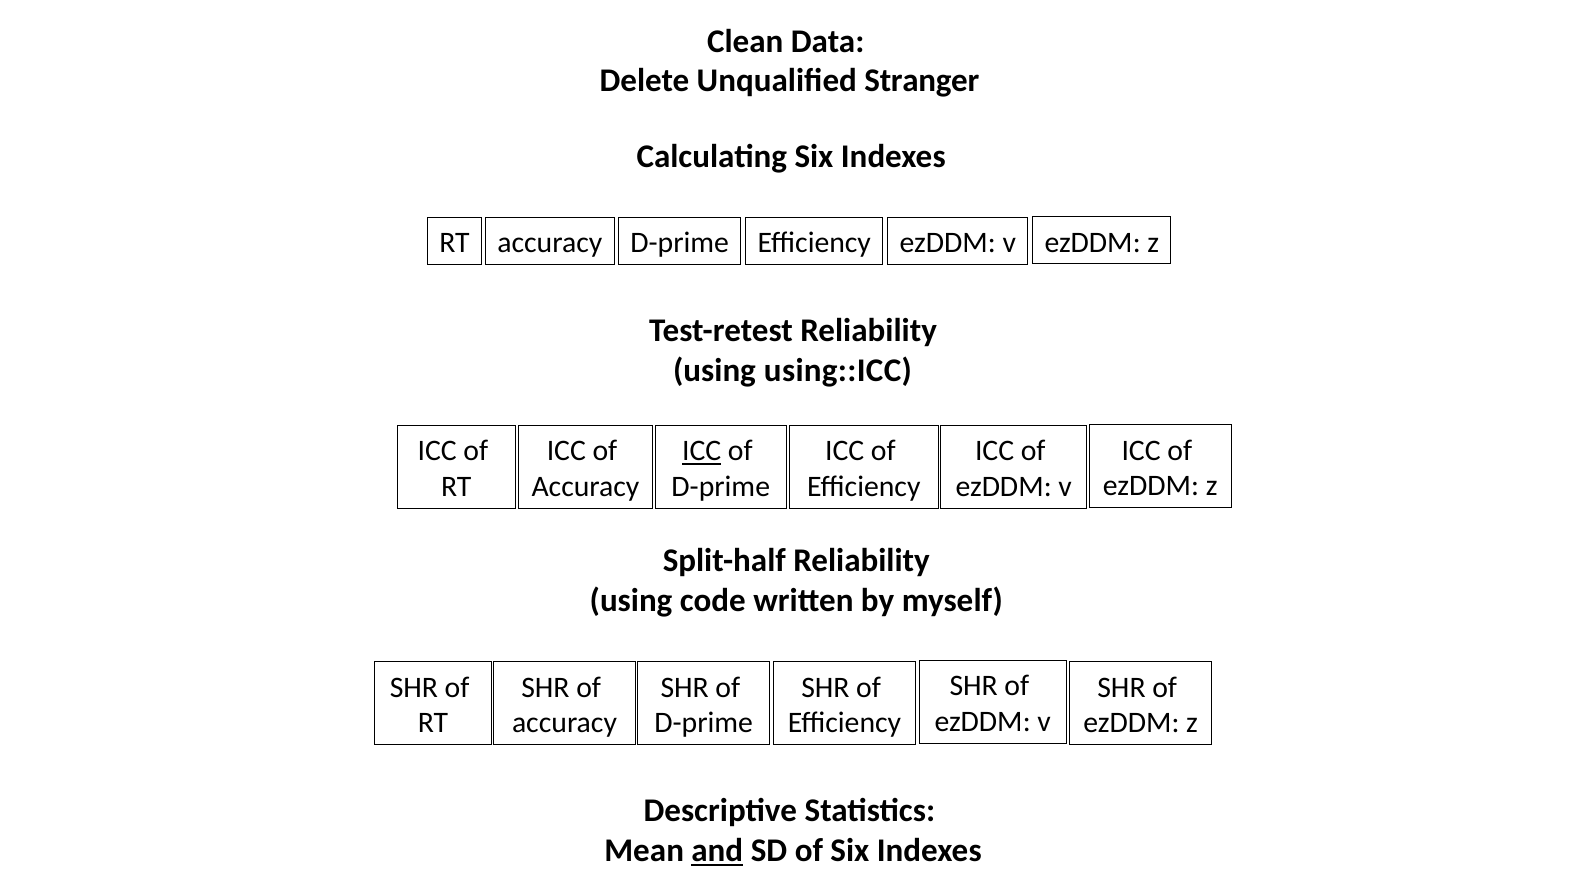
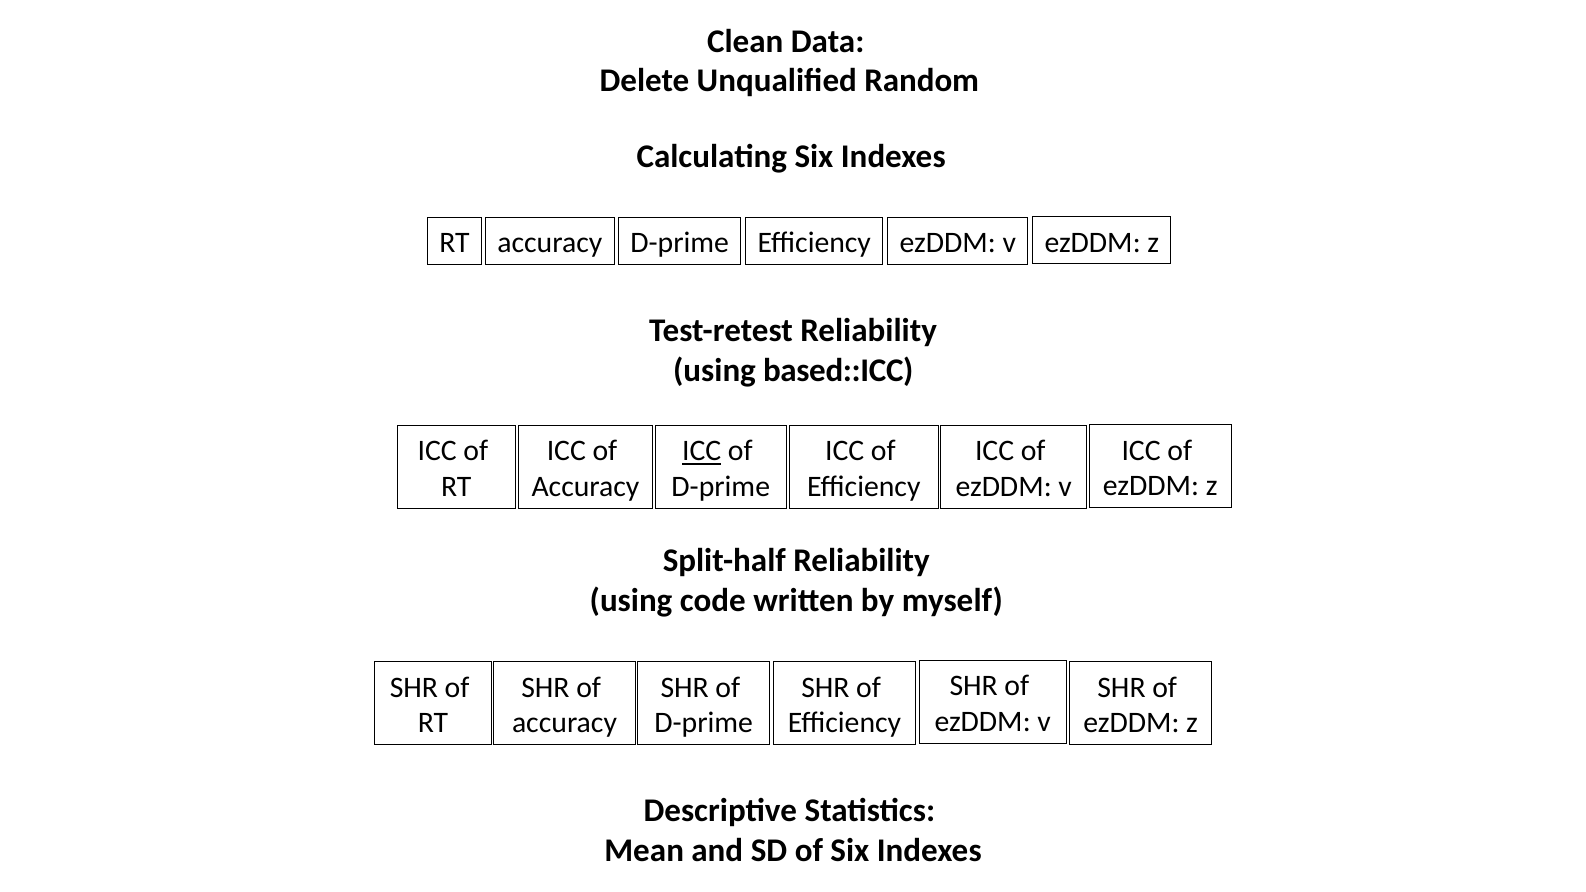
Stranger: Stranger -> Random
using::ICC: using::ICC -> based::ICC
and underline: present -> none
